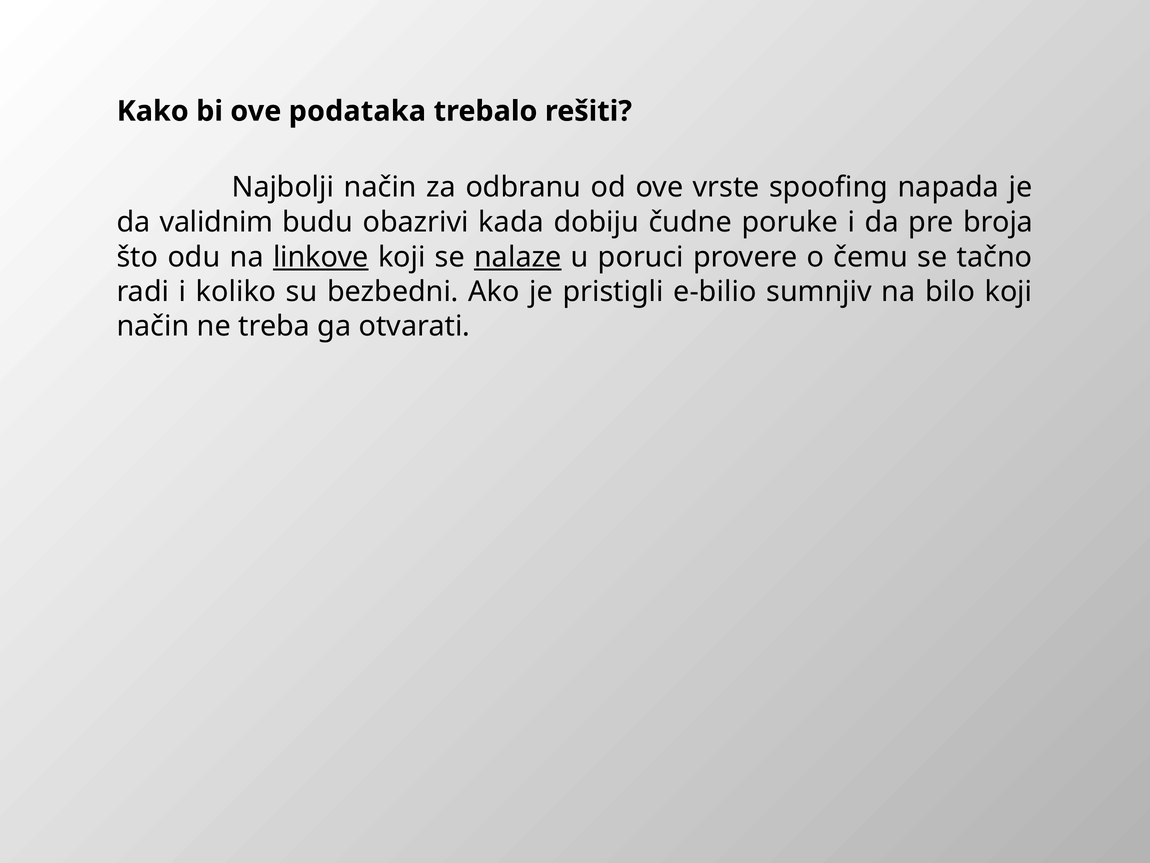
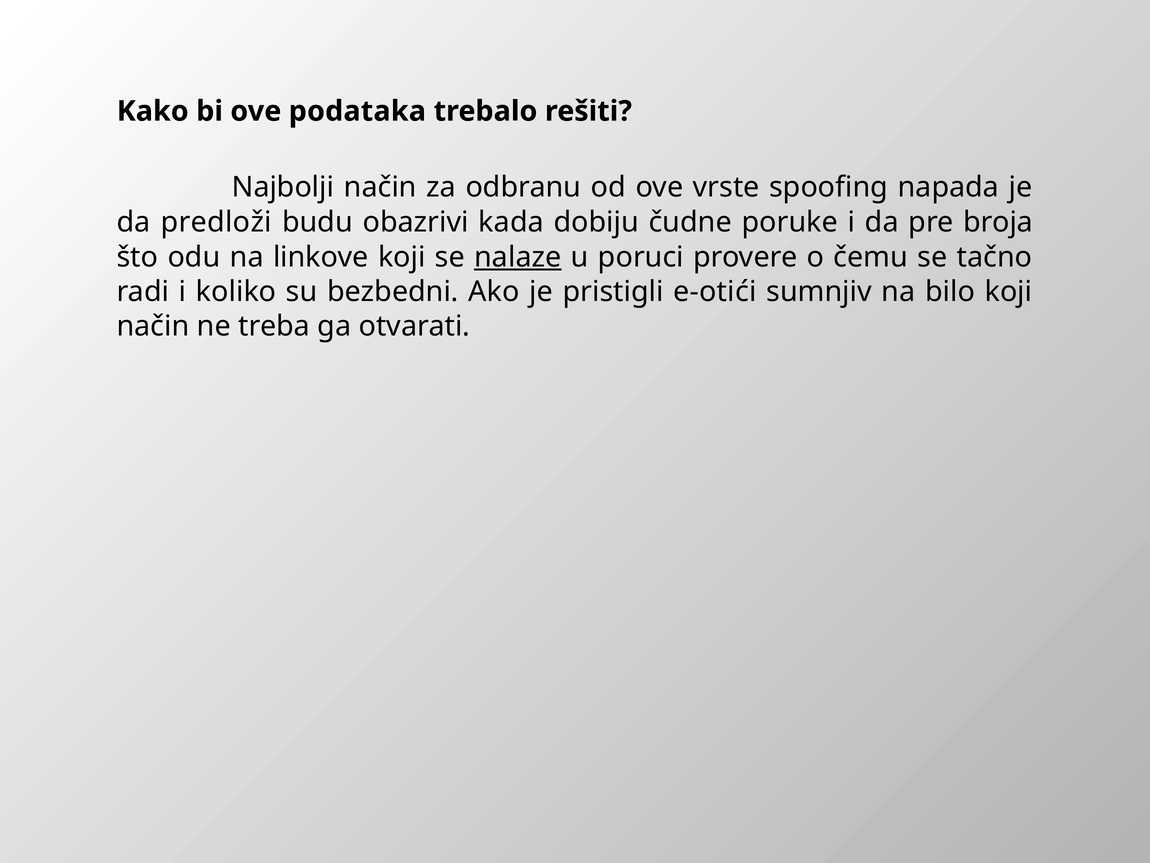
validnim: validnim -> predloži
linkove underline: present -> none
e-bilio: e-bilio -> e-otići
